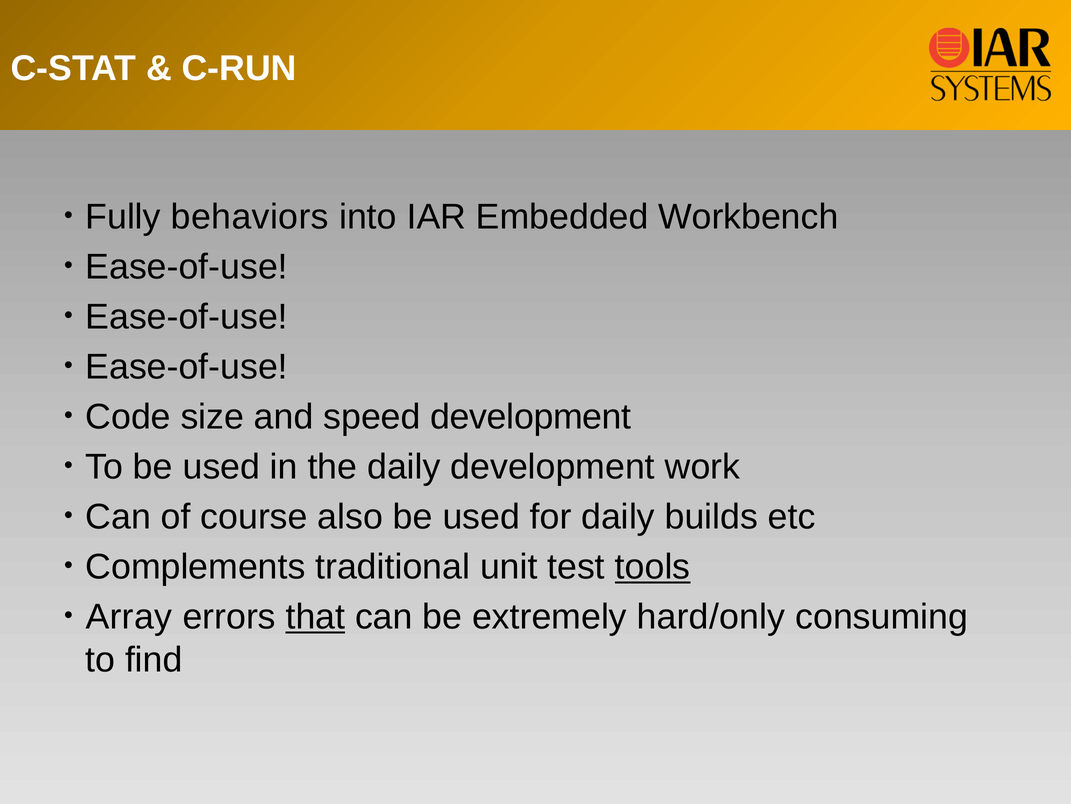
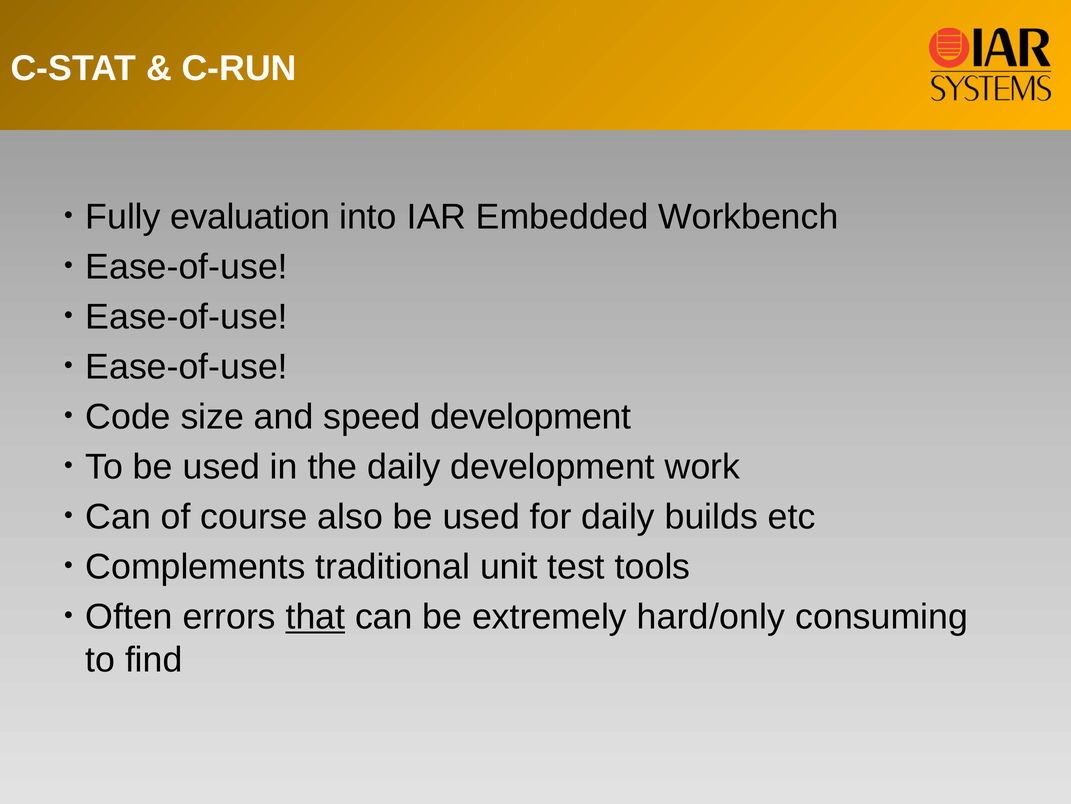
behaviors: behaviors -> evaluation
tools underline: present -> none
Array: Array -> Often
